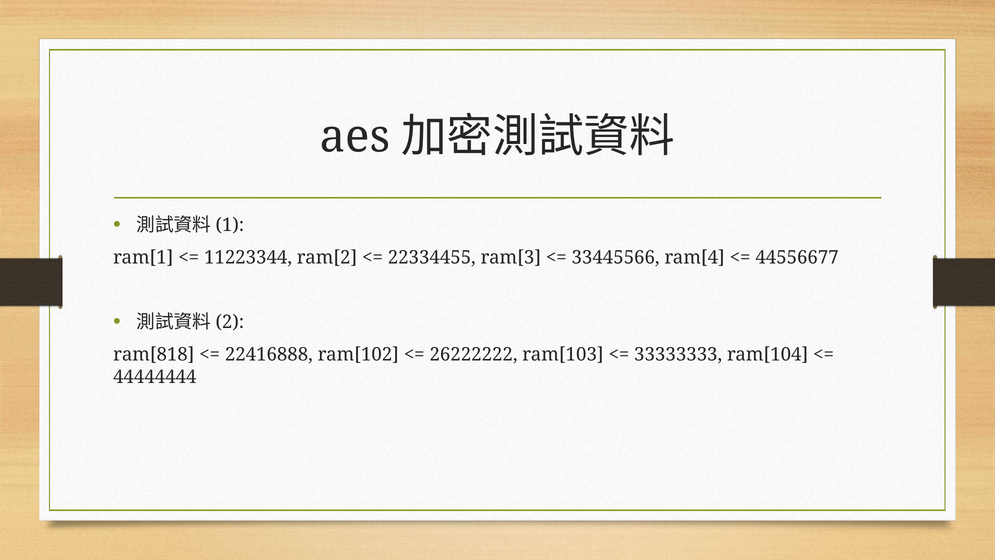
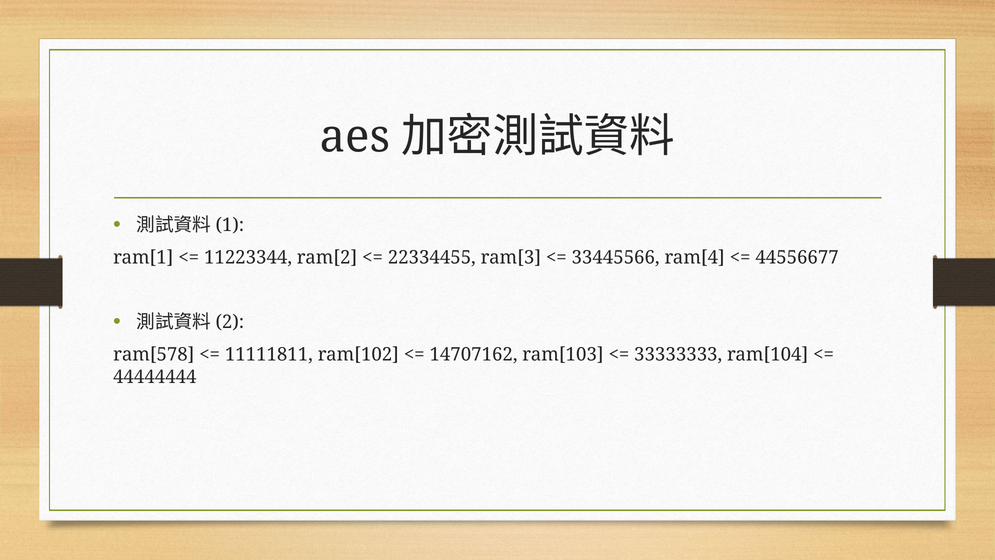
ram[818: ram[818 -> ram[578
22416888: 22416888 -> 11111811
26222222: 26222222 -> 14707162
